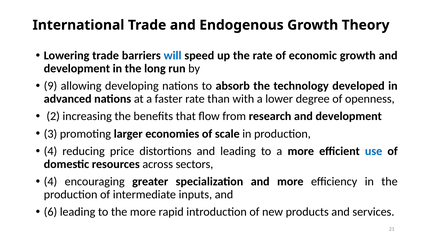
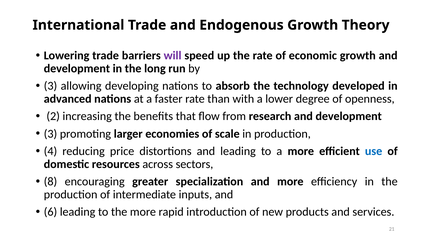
will colour: blue -> purple
9 at (50, 86): 9 -> 3
4 at (50, 182): 4 -> 8
